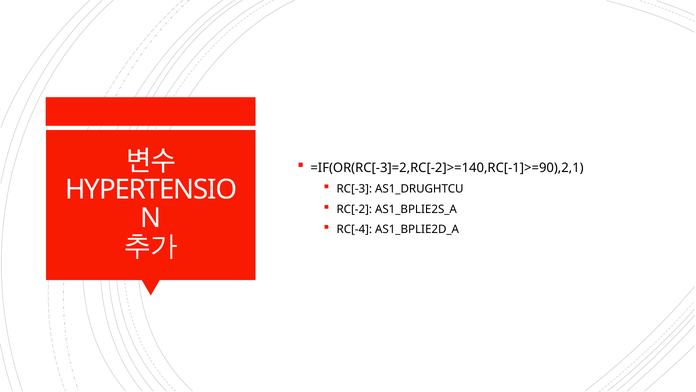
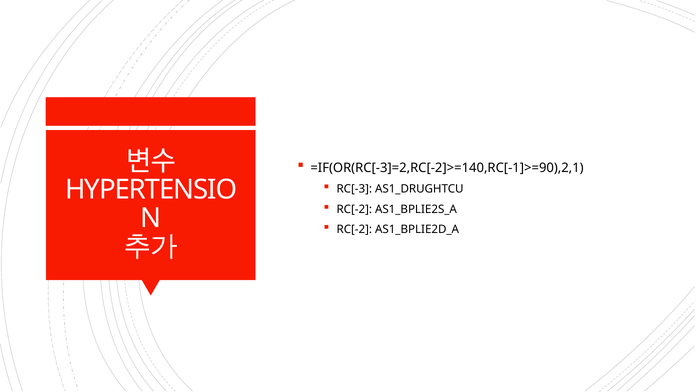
RC[-4 at (354, 229): RC[-4 -> RC[-2
